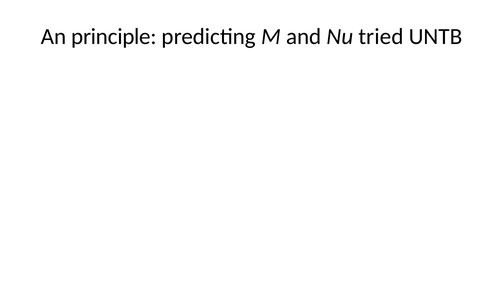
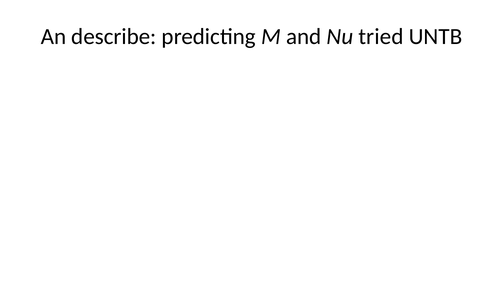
principle: principle -> describe
